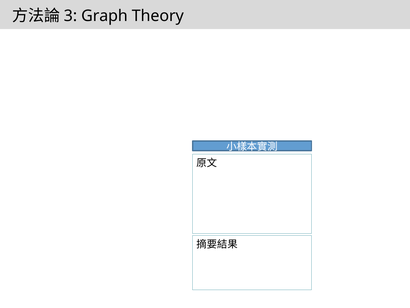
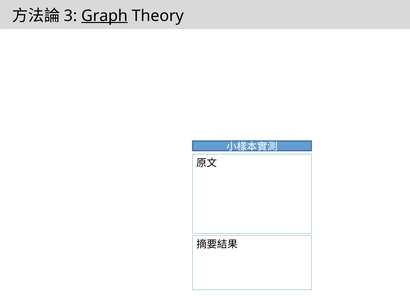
Graph underline: none -> present
